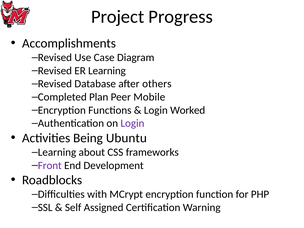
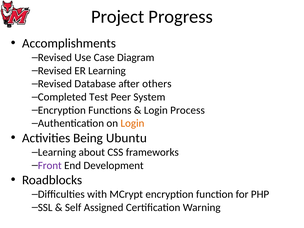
Plan: Plan -> Test
Mobile: Mobile -> System
Worked: Worked -> Process
Login at (132, 123) colour: purple -> orange
